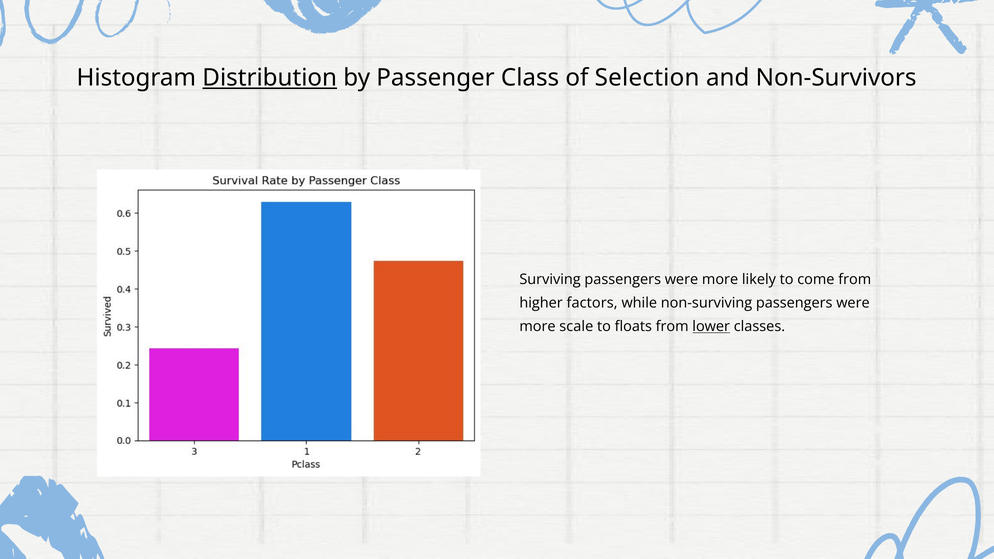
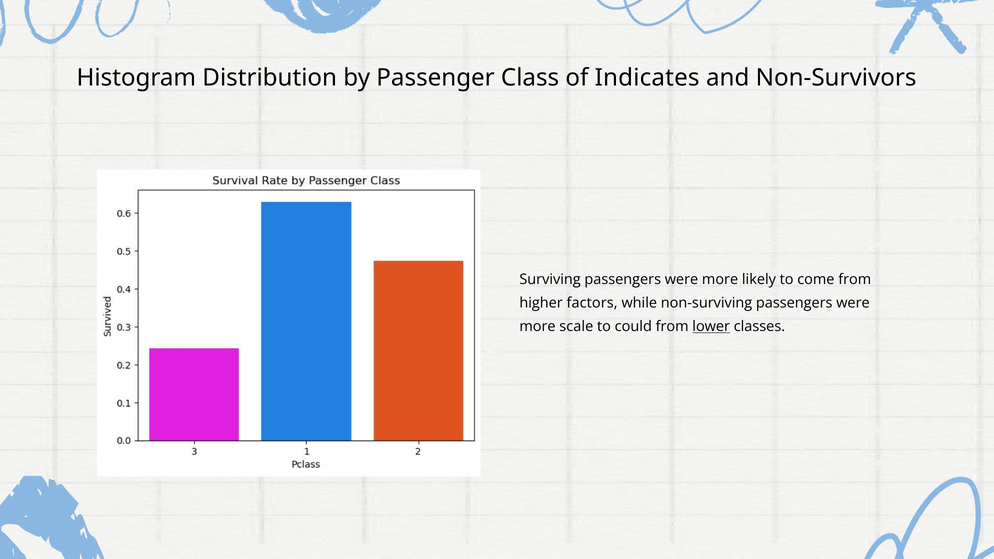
Distribution underline: present -> none
Selection: Selection -> Indicates
floats: floats -> could
